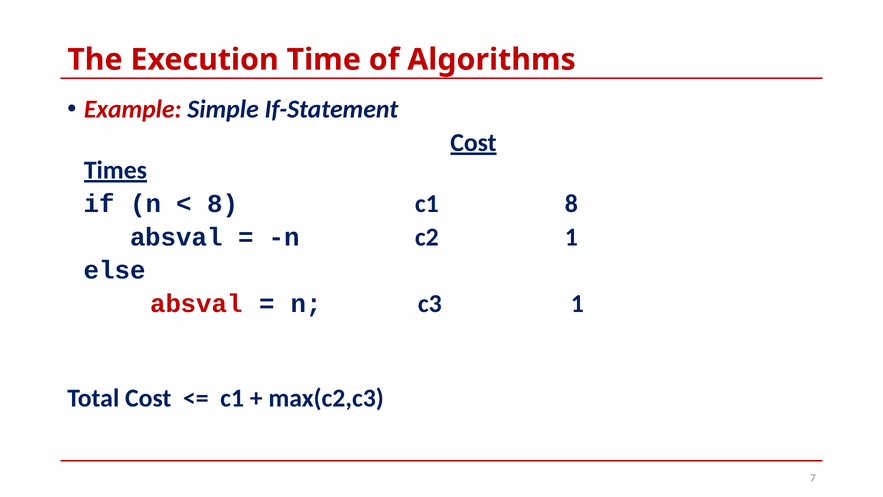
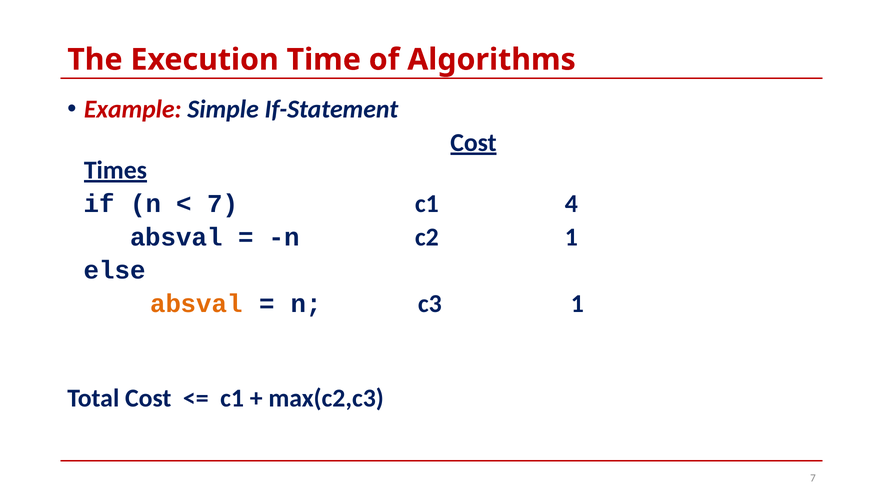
8 at (223, 204): 8 -> 7
c1 8: 8 -> 4
absval at (196, 304) colour: red -> orange
